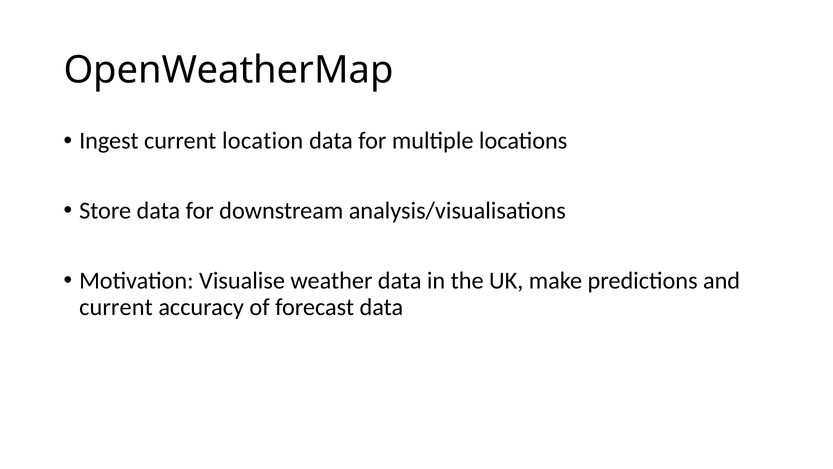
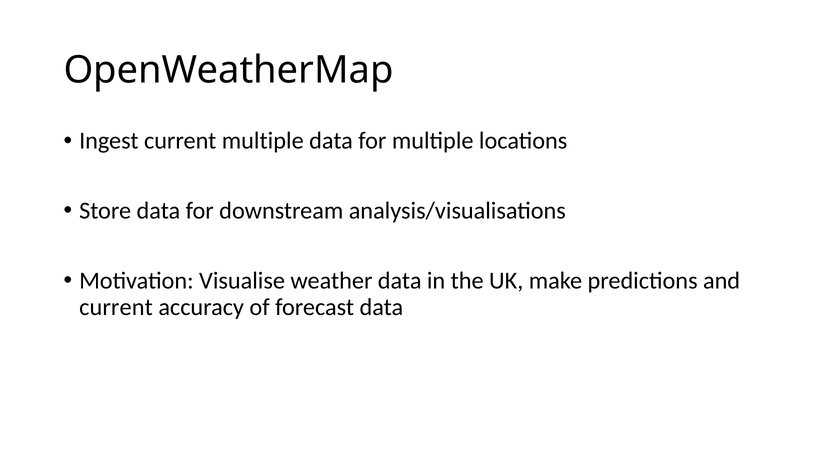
current location: location -> multiple
